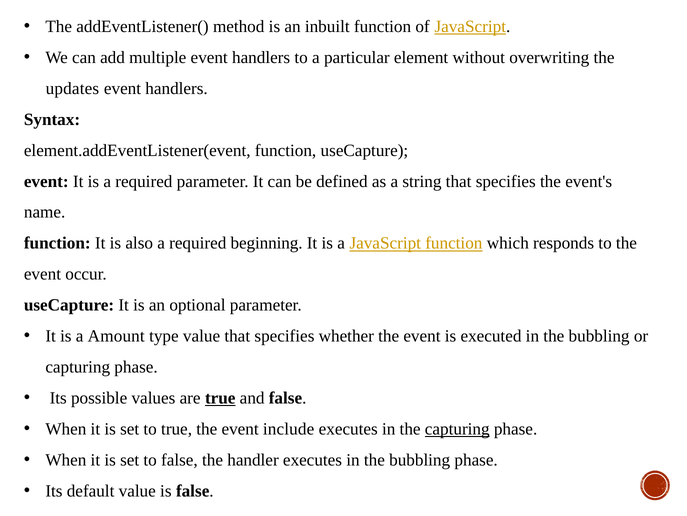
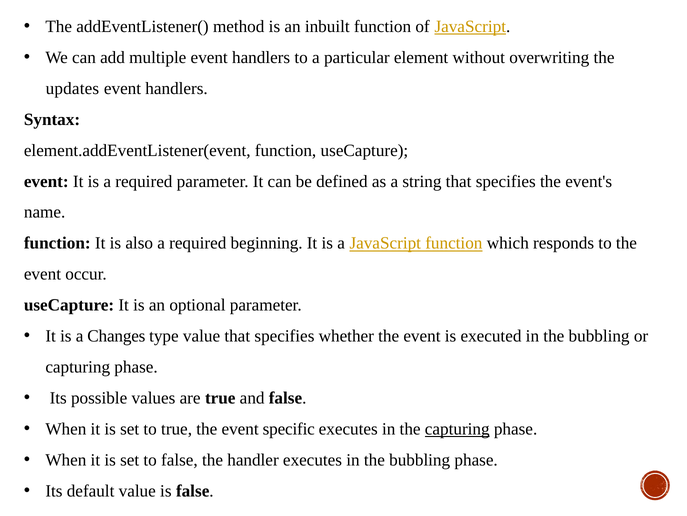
Amount: Amount -> Changes
true at (220, 397) underline: present -> none
include: include -> specific
